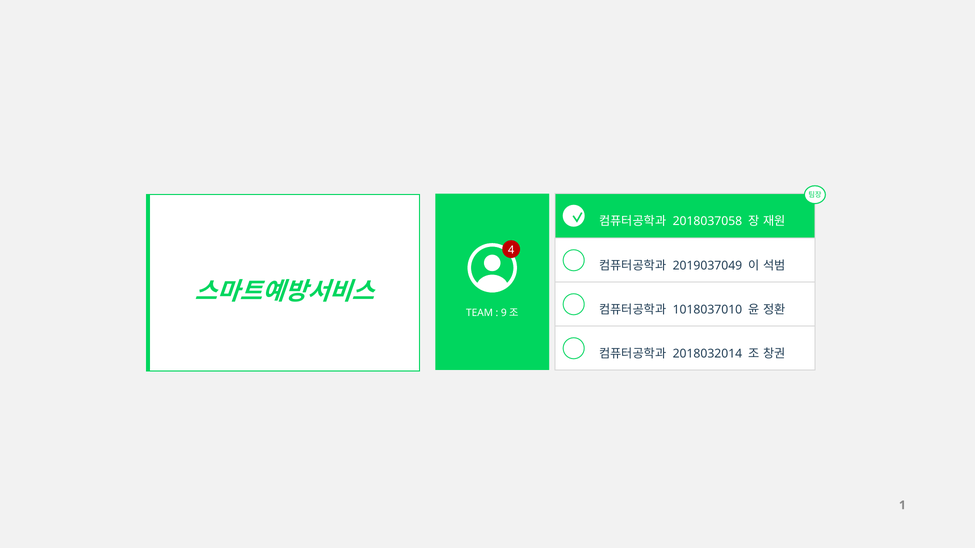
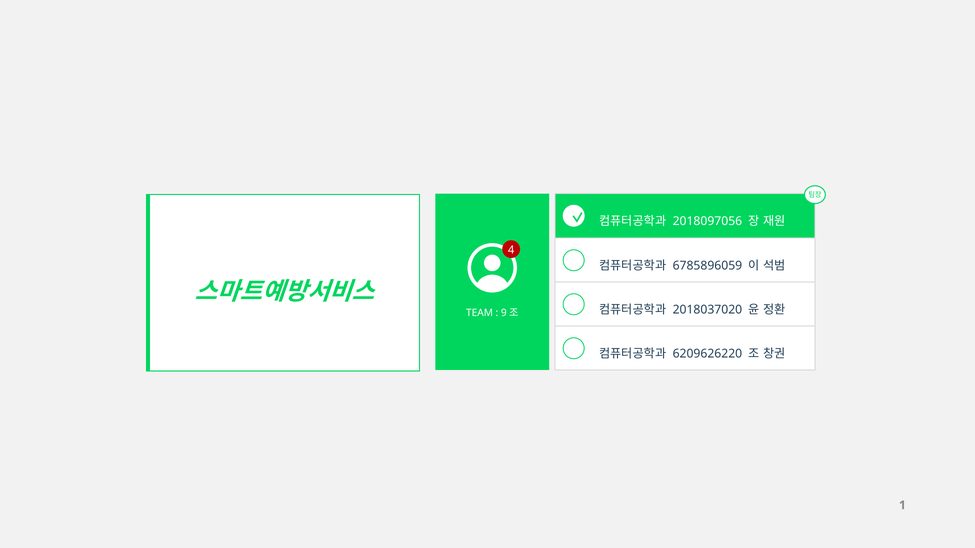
2018037058: 2018037058 -> 2018097056
2019037049: 2019037049 -> 6785896059
1018037010: 1018037010 -> 2018037020
2018032014: 2018032014 -> 6209626220
